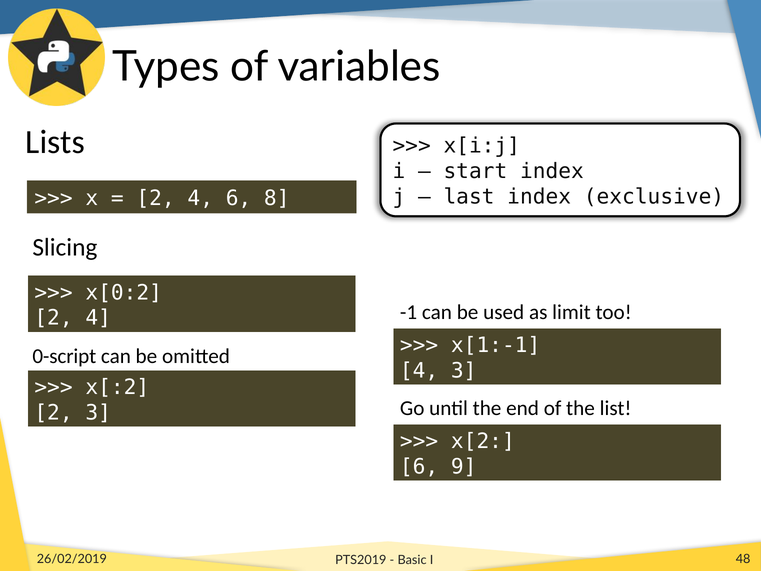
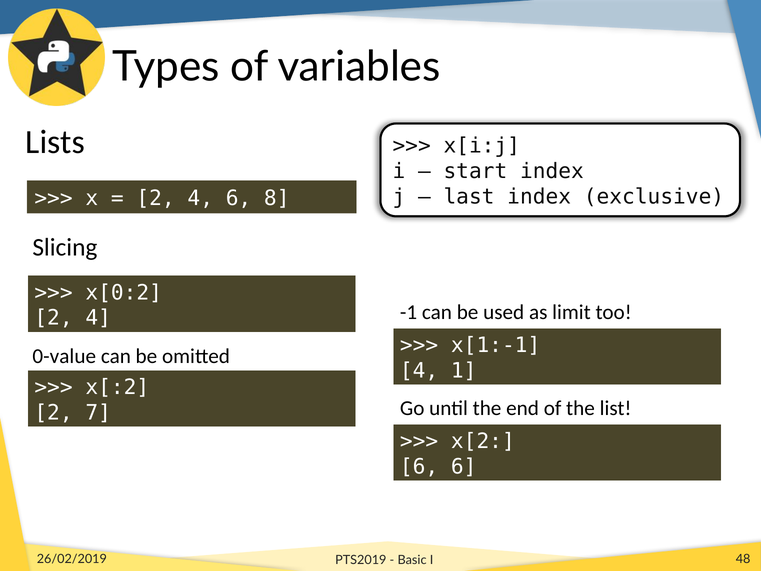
0-script: 0-script -> 0-value
4 3: 3 -> 1
2 3: 3 -> 7
6 9: 9 -> 6
